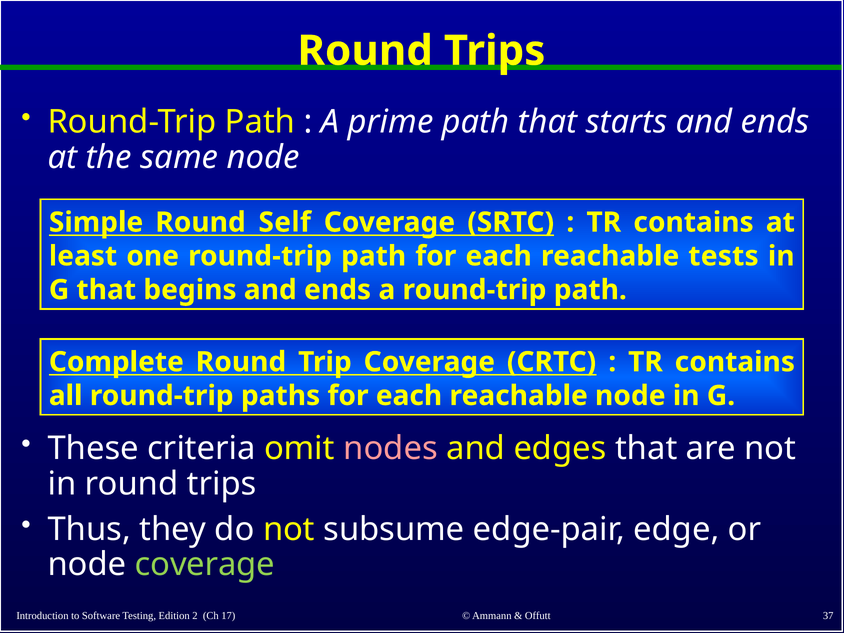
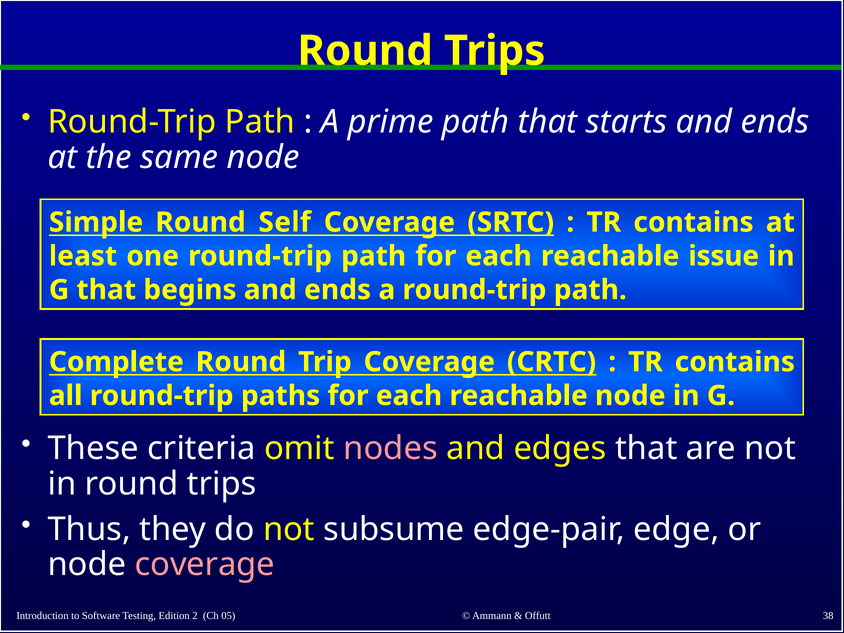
tests: tests -> issue
coverage at (205, 565) colour: light green -> pink
17: 17 -> 05
37: 37 -> 38
